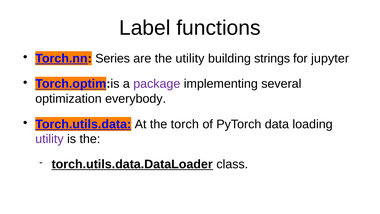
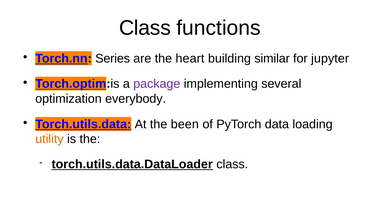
Label at (145, 28): Label -> Class
the utility: utility -> heart
strings: strings -> similar
torch: torch -> been
utility at (49, 139) colour: purple -> orange
